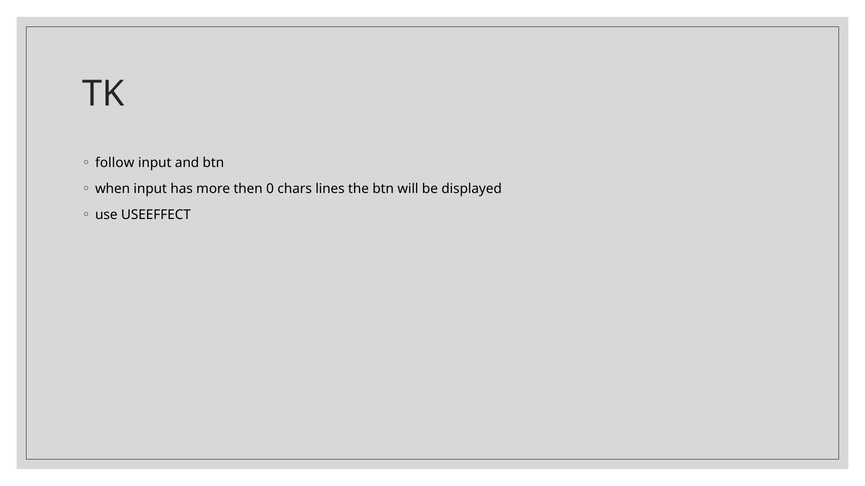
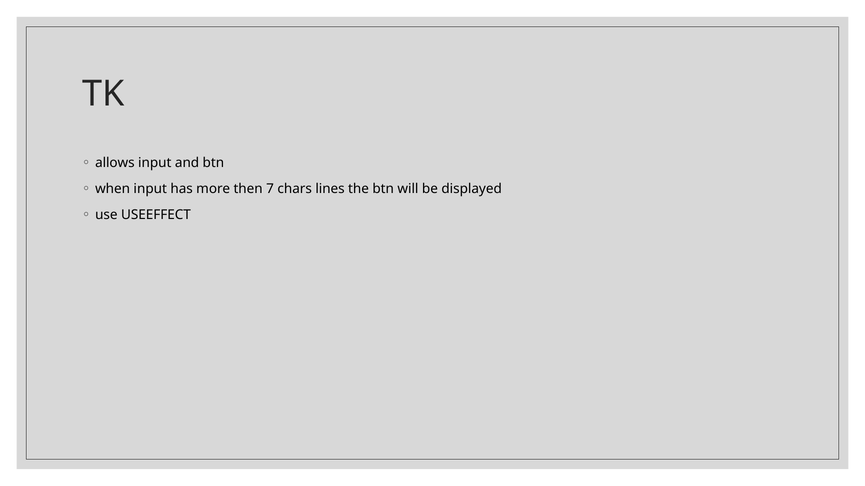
follow: follow -> allows
0: 0 -> 7
